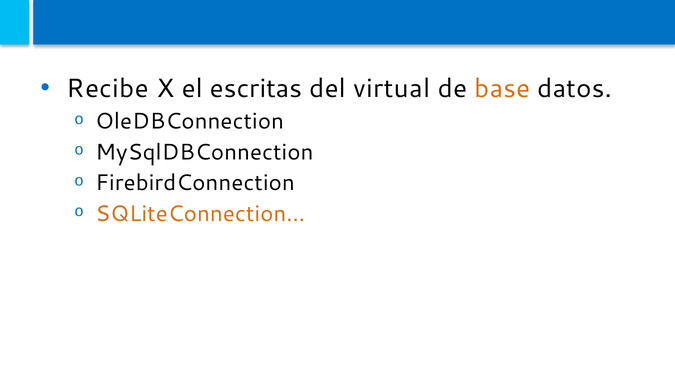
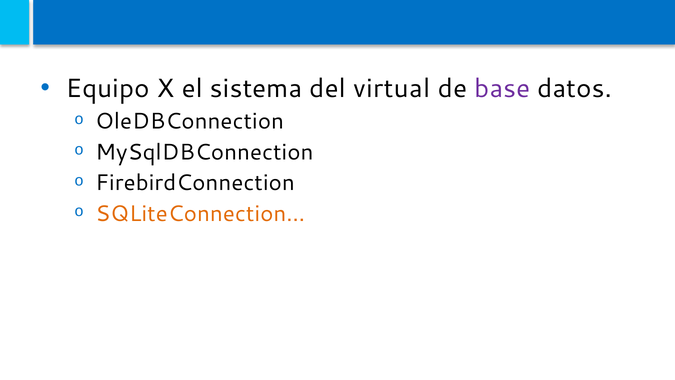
Recibe: Recibe -> Equipo
escritas: escritas -> sistema
base colour: orange -> purple
